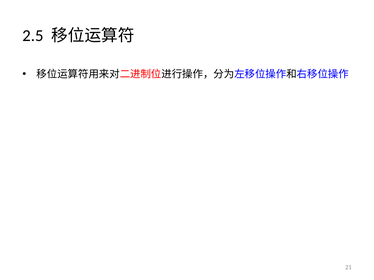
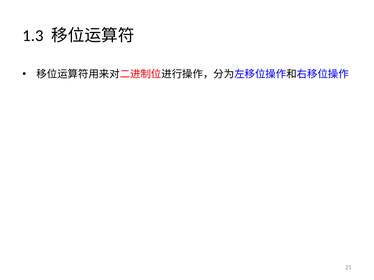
2.5: 2.5 -> 1.3
